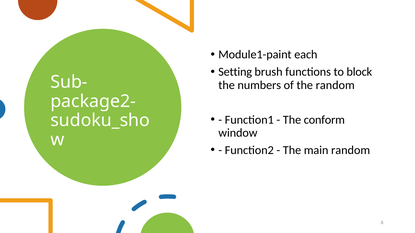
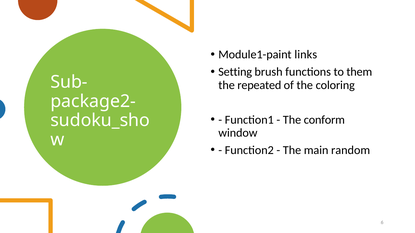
each: each -> links
block: block -> them
numbers: numbers -> repeated
the random: random -> coloring
